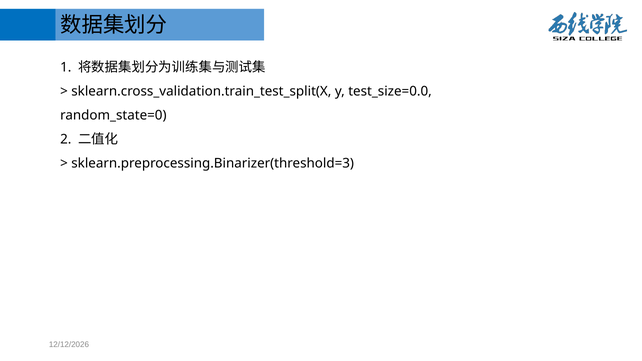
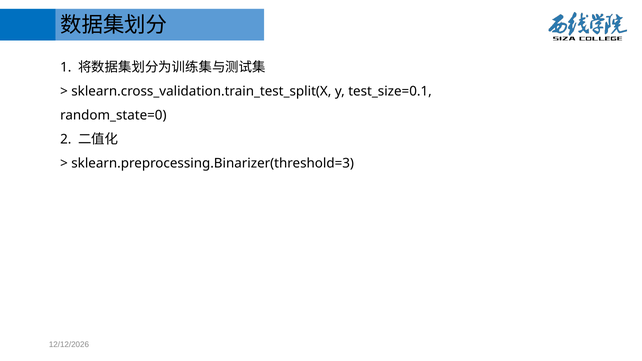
test_size=0.0: test_size=0.0 -> test_size=0.1
